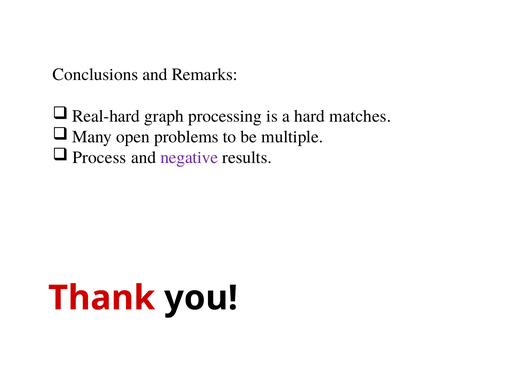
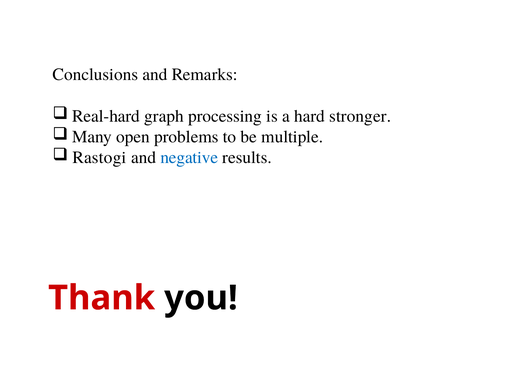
matches: matches -> stronger
Process: Process -> Rastogi
negative colour: purple -> blue
